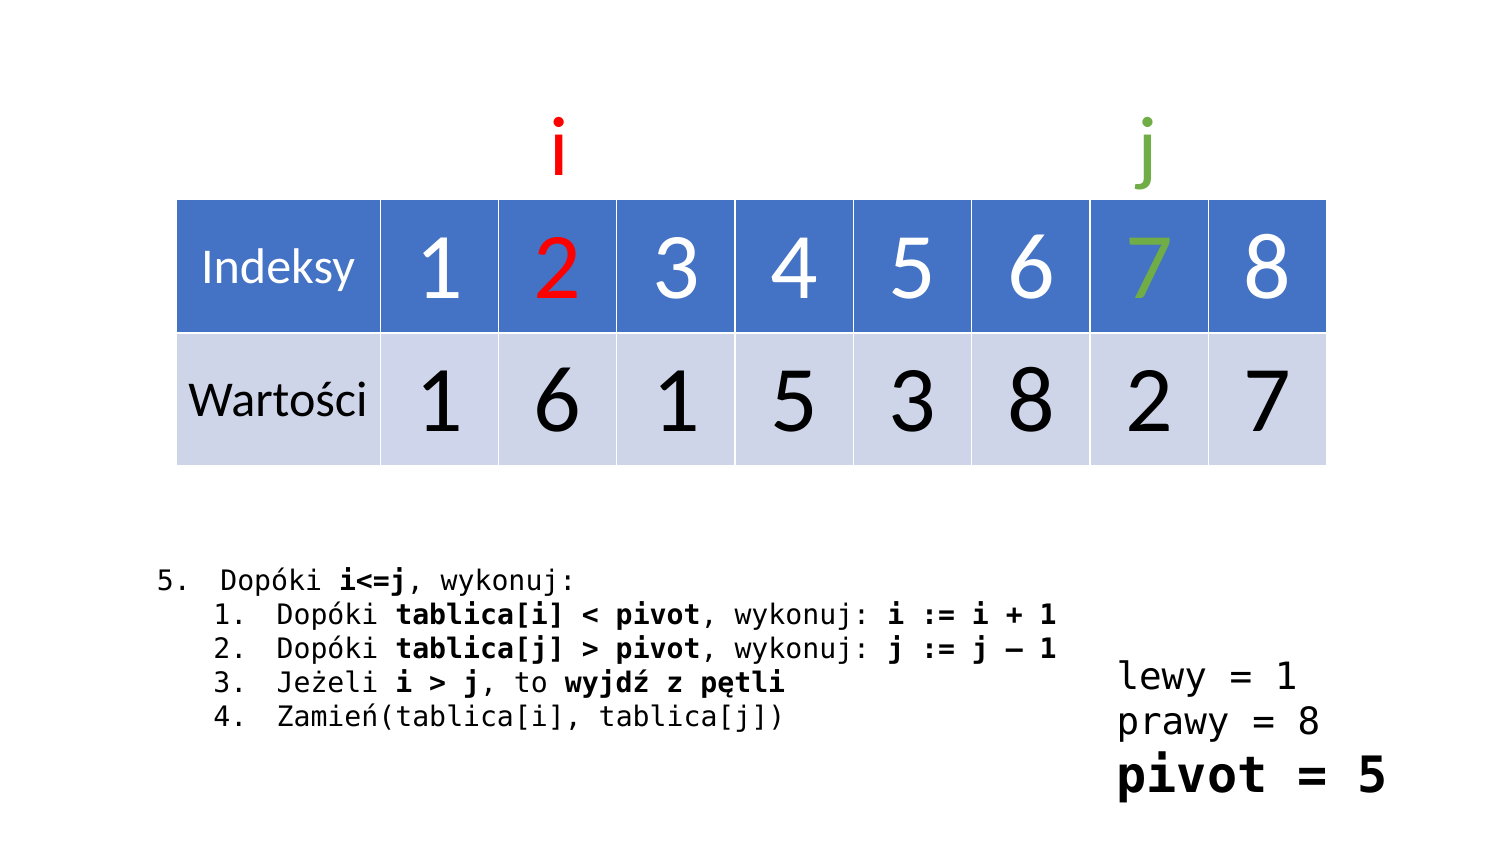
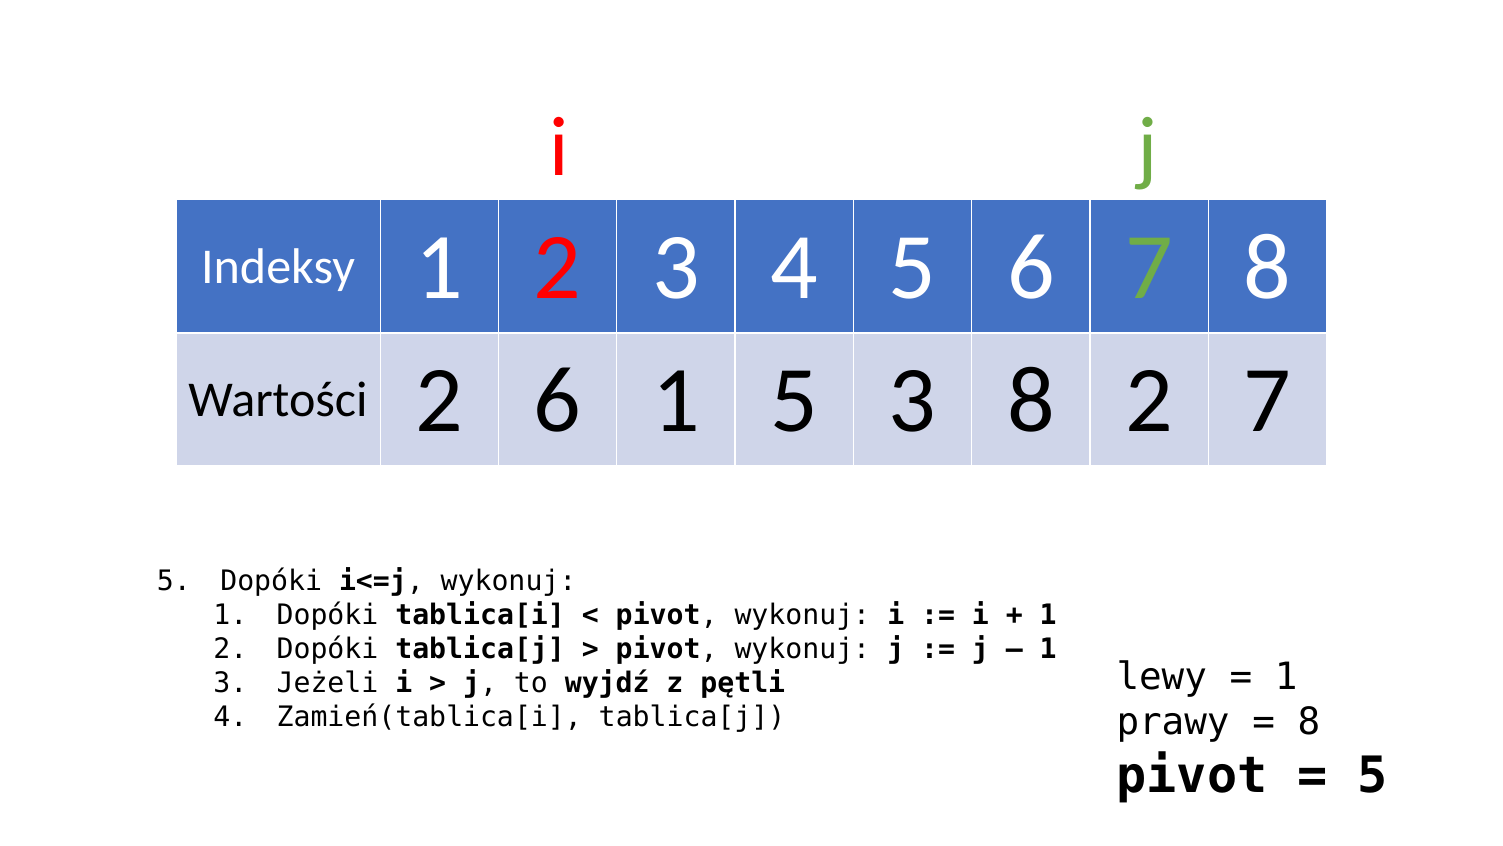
Wartości 1: 1 -> 2
